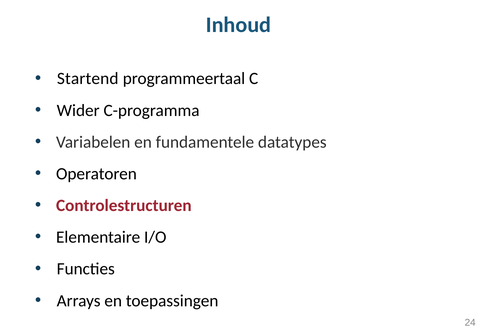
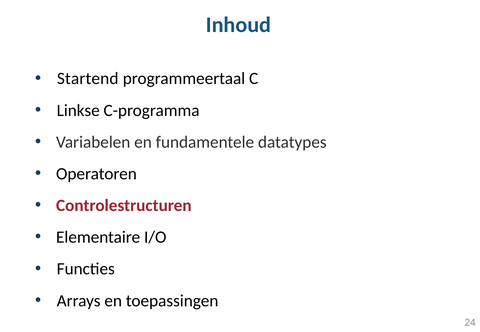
Wider: Wider -> Linkse
